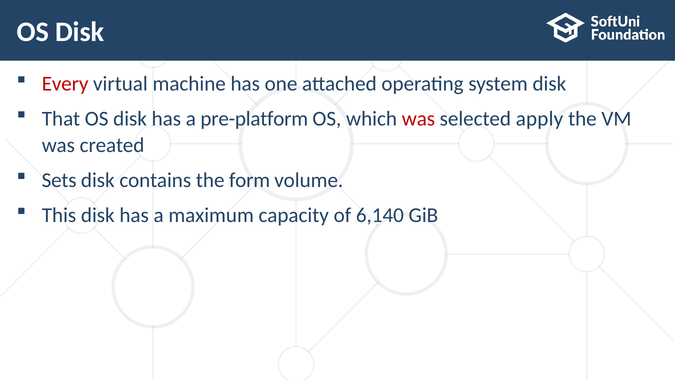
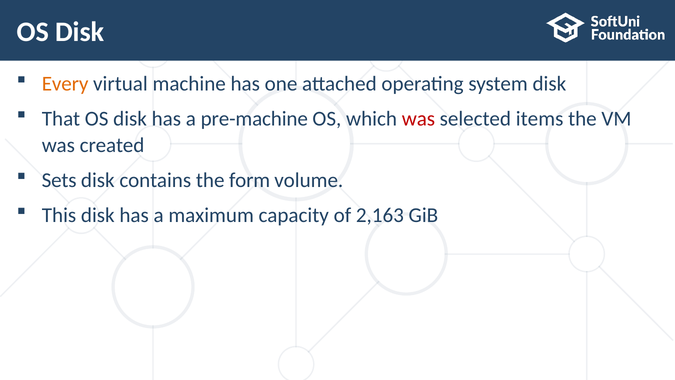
Every colour: red -> orange
pre-platform: pre-platform -> pre-machine
apply: apply -> items
6,140: 6,140 -> 2,163
